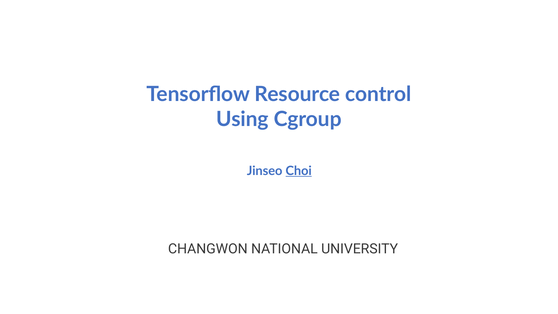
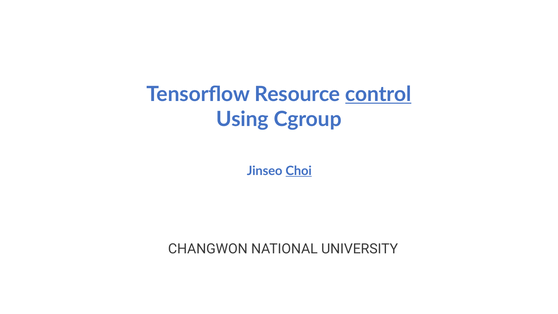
control underline: none -> present
